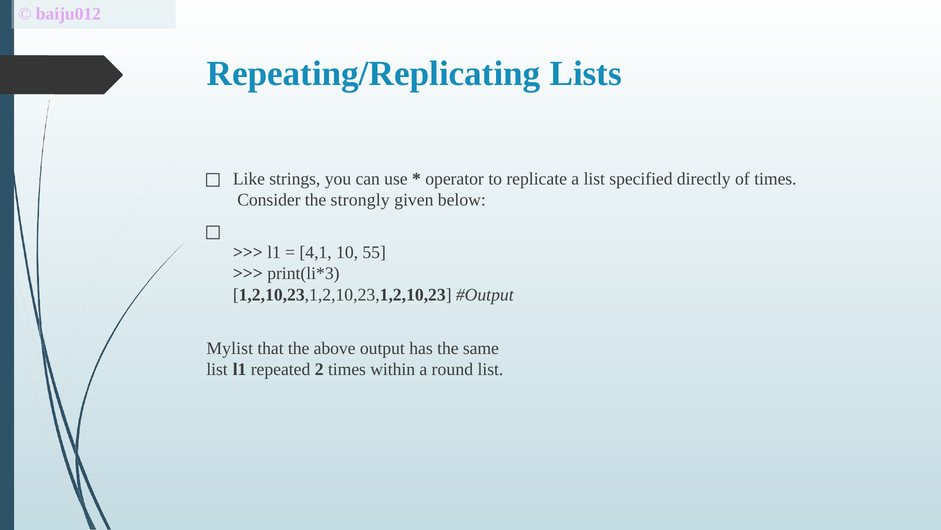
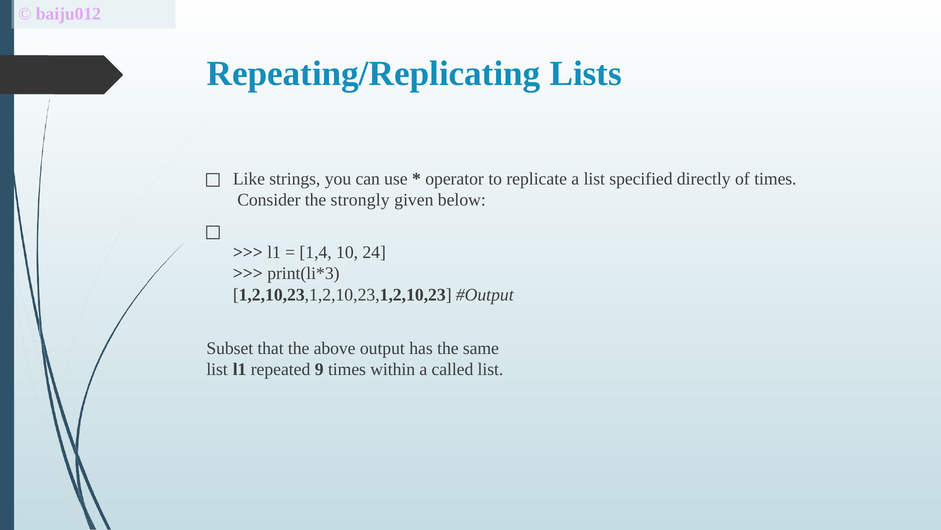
4,1: 4,1 -> 1,4
55: 55 -> 24
Mylist: Mylist -> Subset
2: 2 -> 9
round: round -> called
